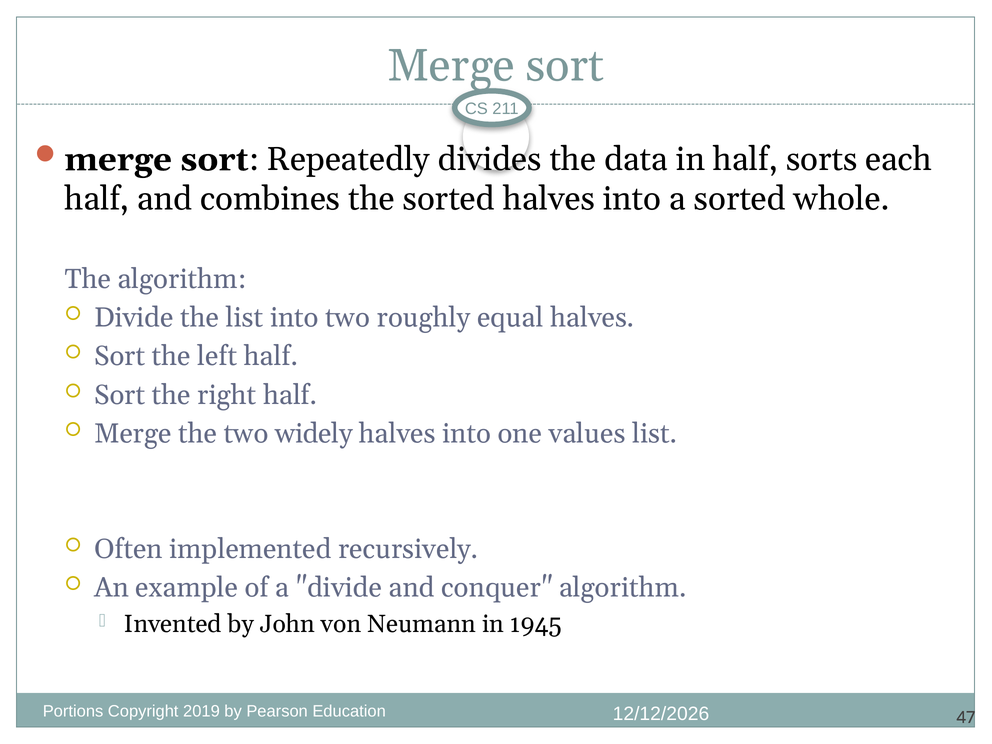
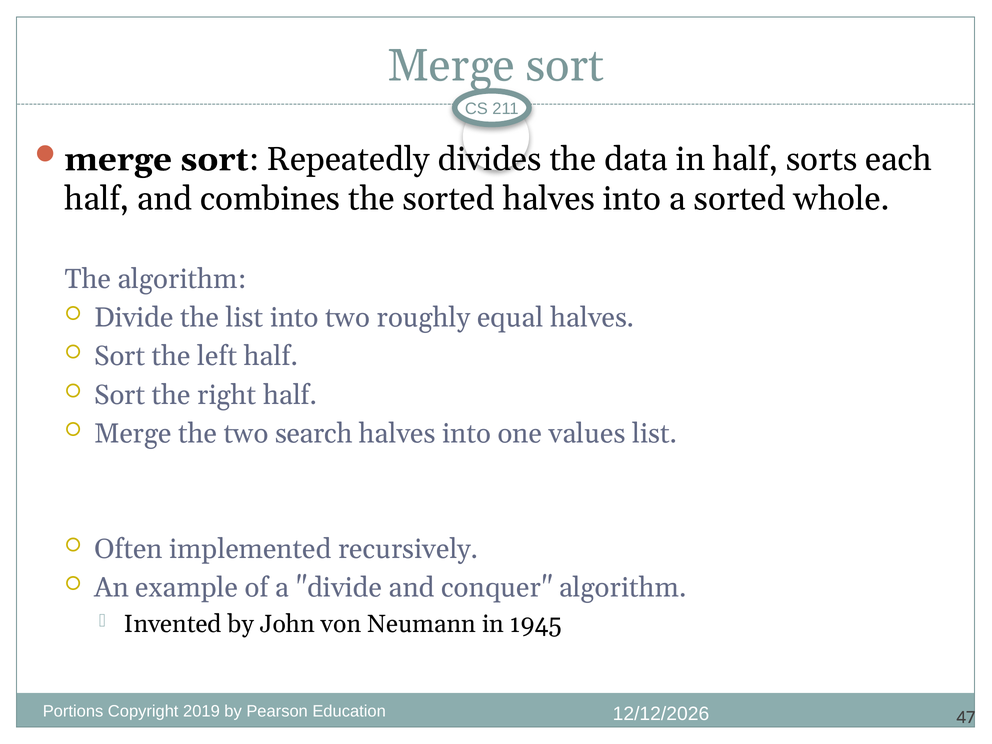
widely: widely -> search
